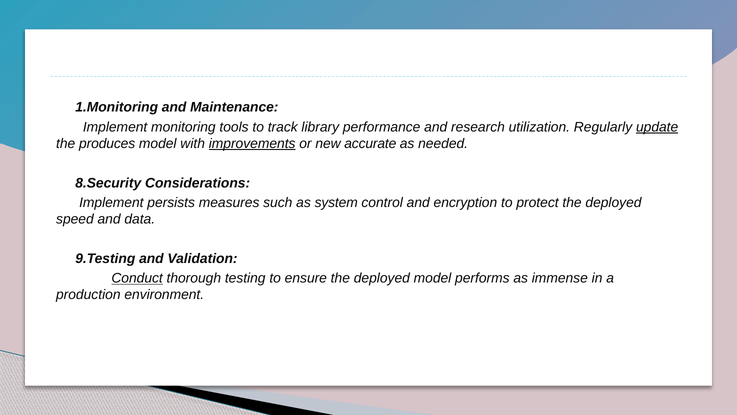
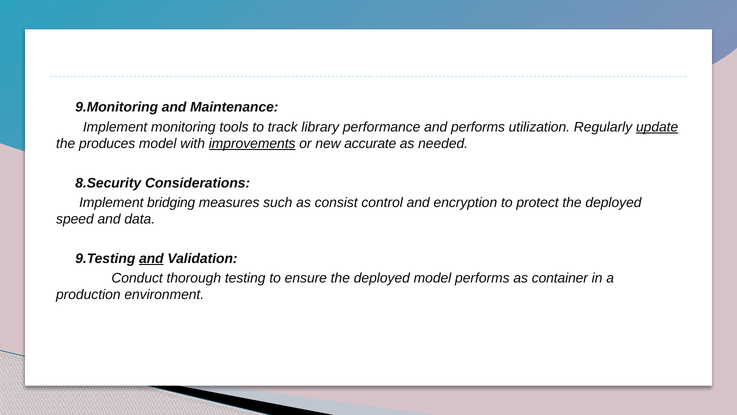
1.Monitoring: 1.Monitoring -> 9.Monitoring
and research: research -> performs
persists: persists -> bridging
system: system -> consist
and at (151, 258) underline: none -> present
Conduct underline: present -> none
immense: immense -> container
